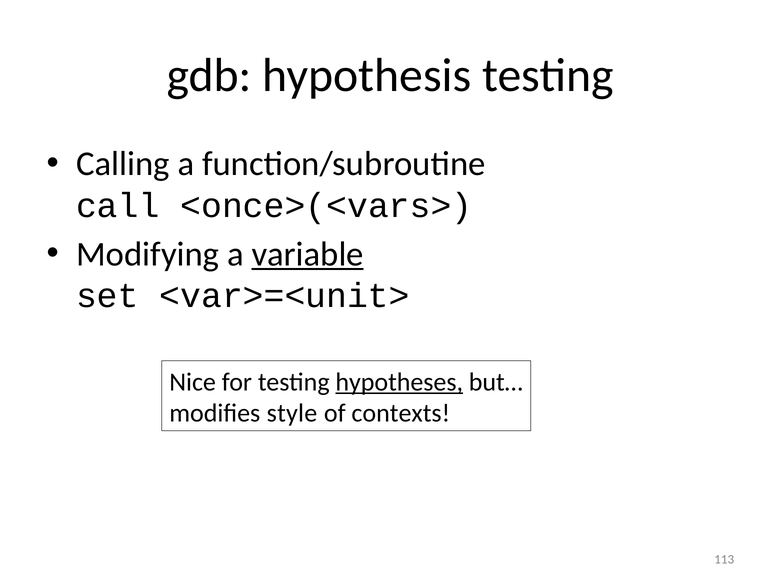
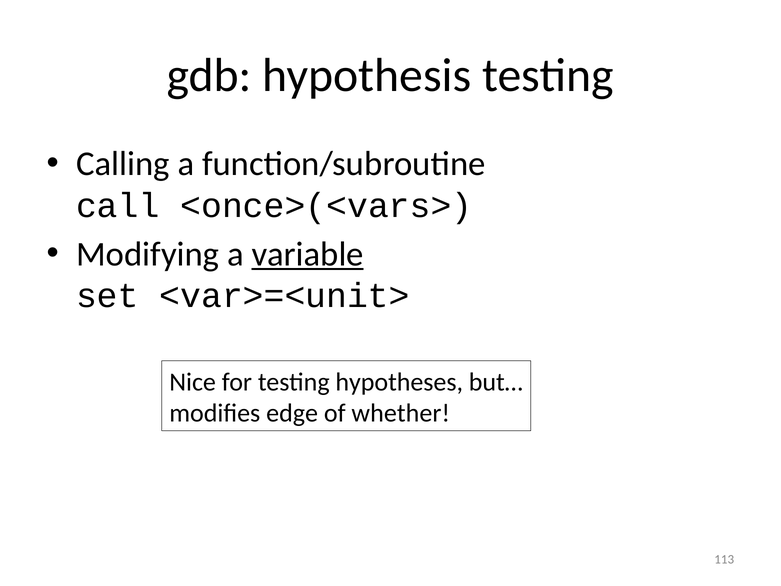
hypotheses underline: present -> none
style: style -> edge
contexts: contexts -> whether
